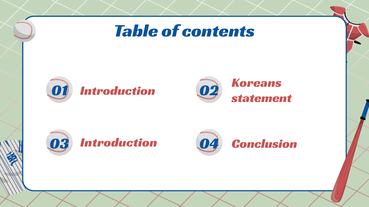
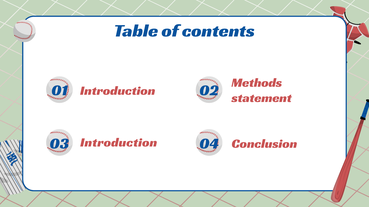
Koreans: Koreans -> Methods
